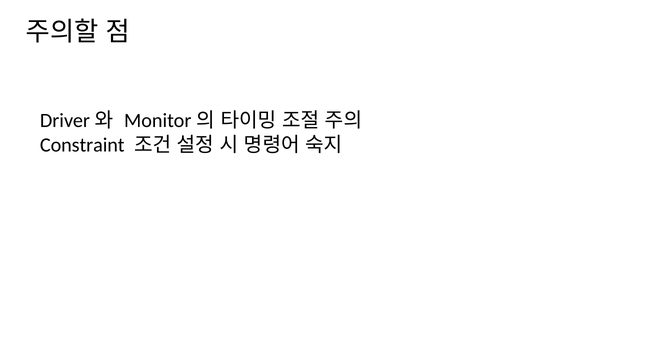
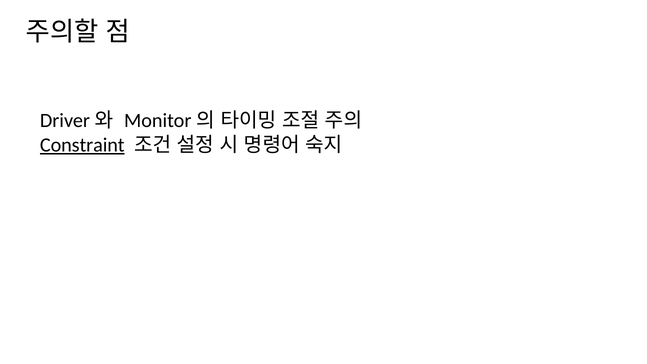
Constraint underline: none -> present
